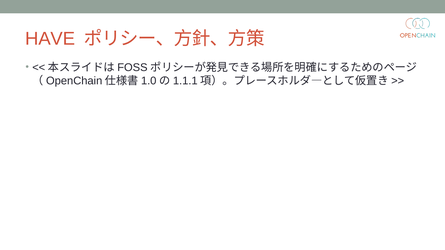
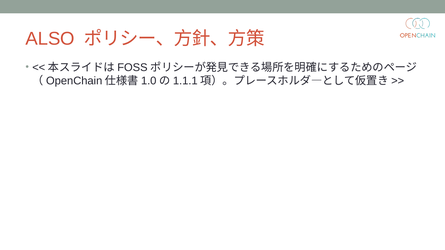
HAVE: HAVE -> ALSO
